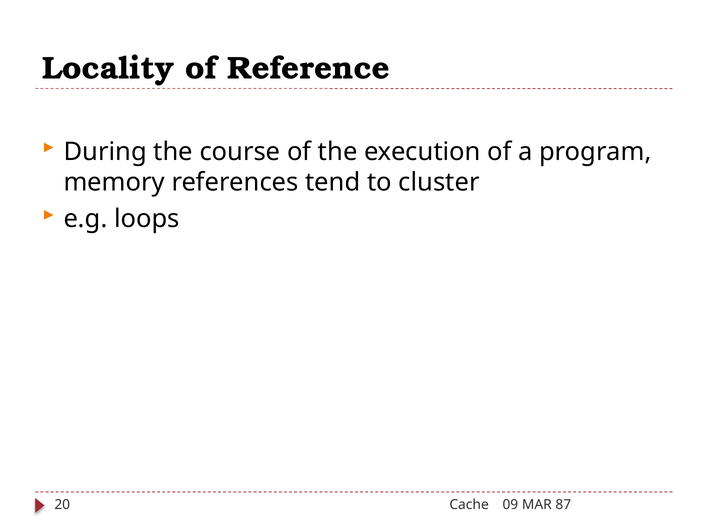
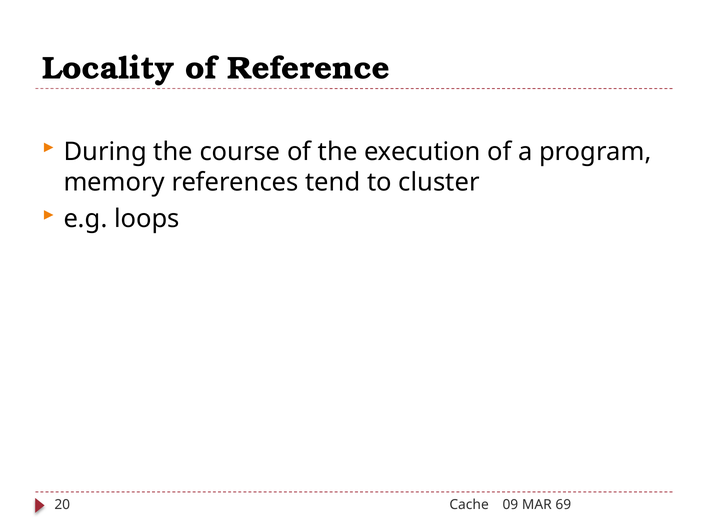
87: 87 -> 69
